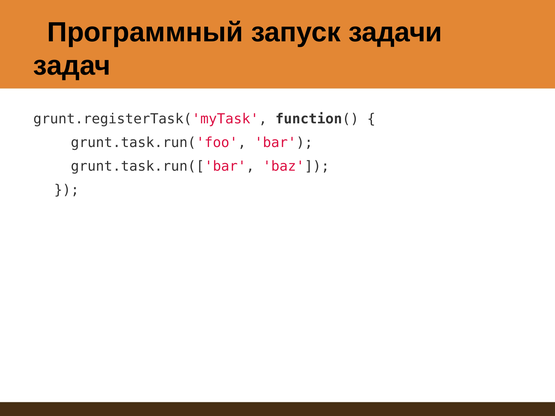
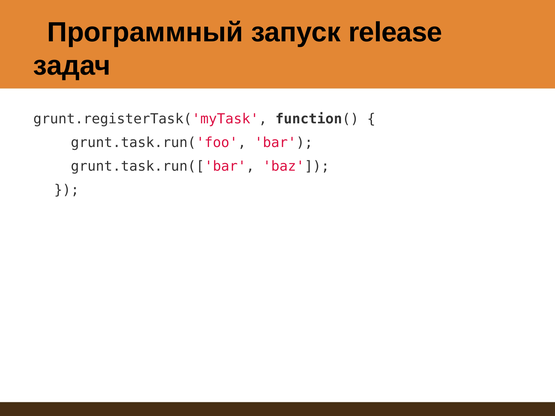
задачи: задачи -> release
